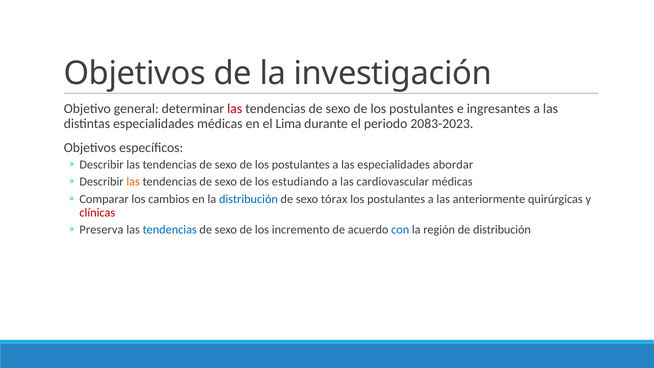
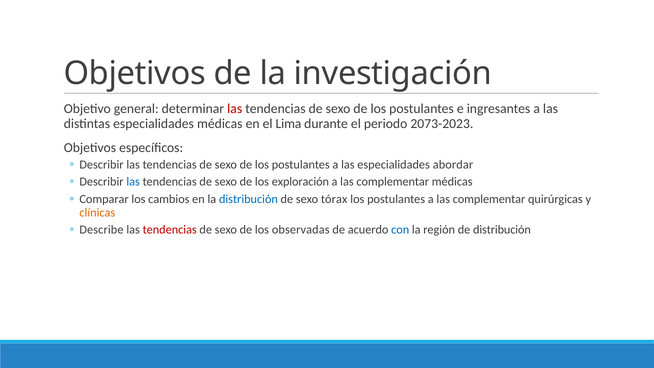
2083-2023: 2083-2023 -> 2073-2023
las at (133, 182) colour: orange -> blue
estudiando: estudiando -> exploración
cardiovascular at (393, 182): cardiovascular -> complementar
postulantes a las anteriormente: anteriormente -> complementar
clínicas colour: red -> orange
Preserva: Preserva -> Describe
tendencias at (170, 230) colour: blue -> red
incremento: incremento -> observadas
